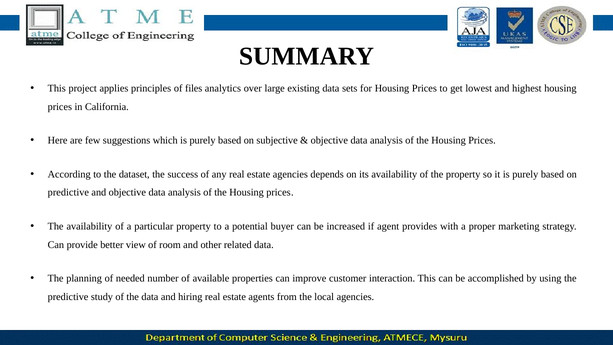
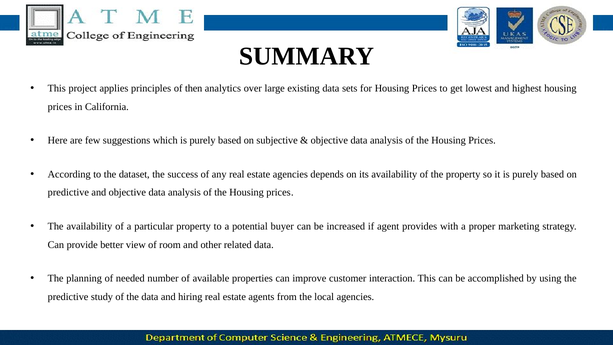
files: files -> then
